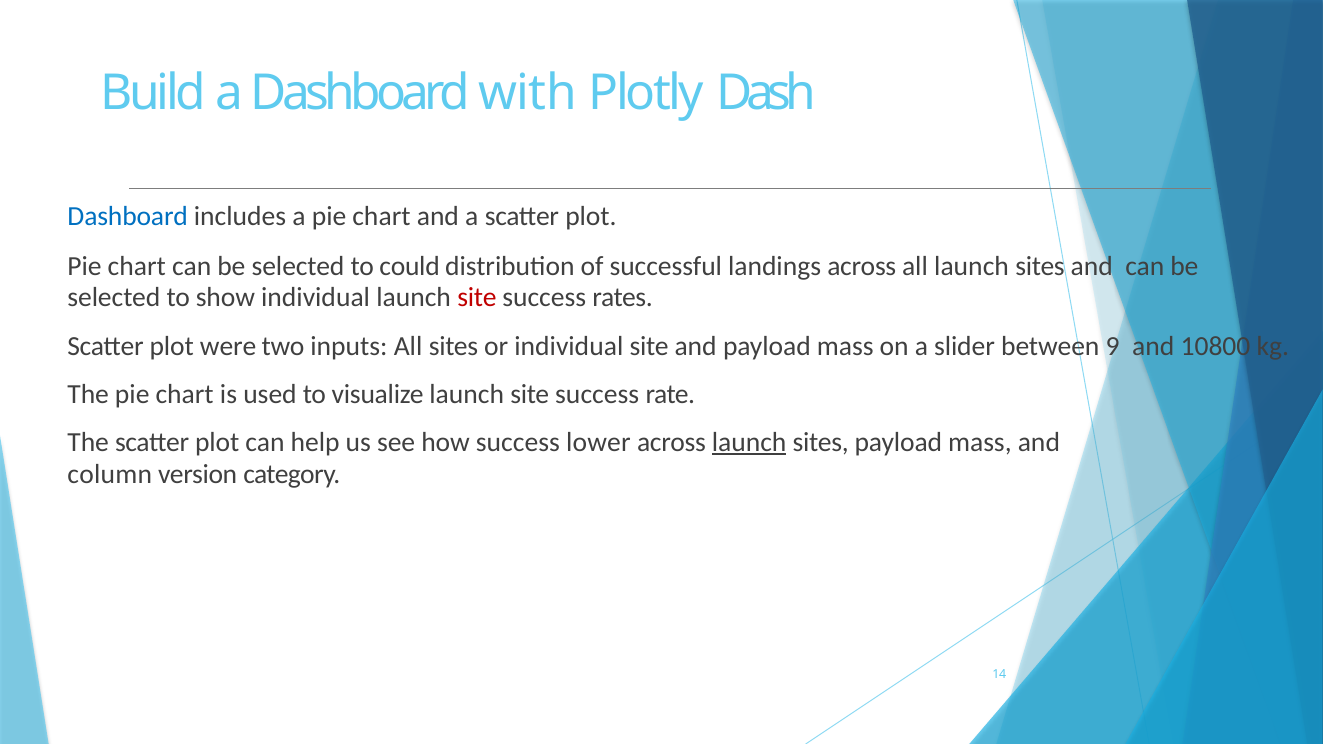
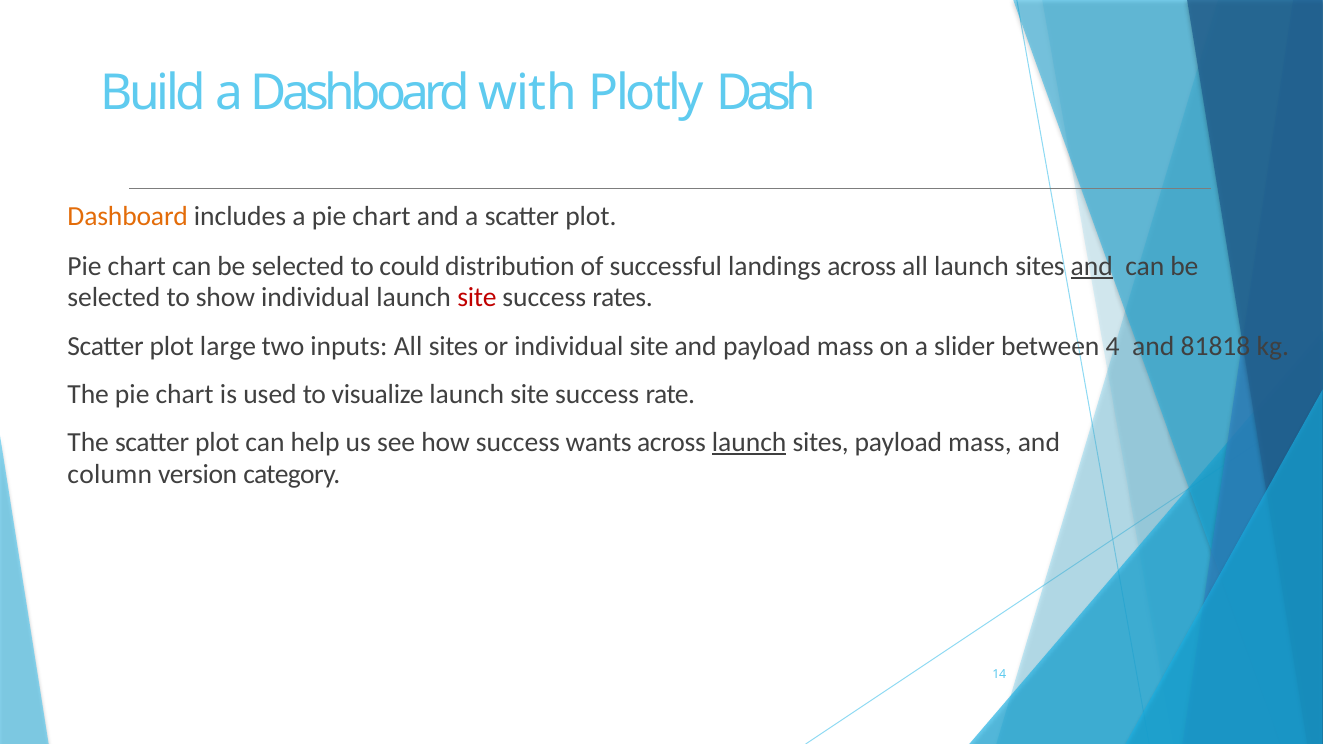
Dashboard at (128, 217) colour: blue -> orange
and at (1092, 266) underline: none -> present
were: were -> large
9: 9 -> 4
10800: 10800 -> 81818
lower: lower -> wants
